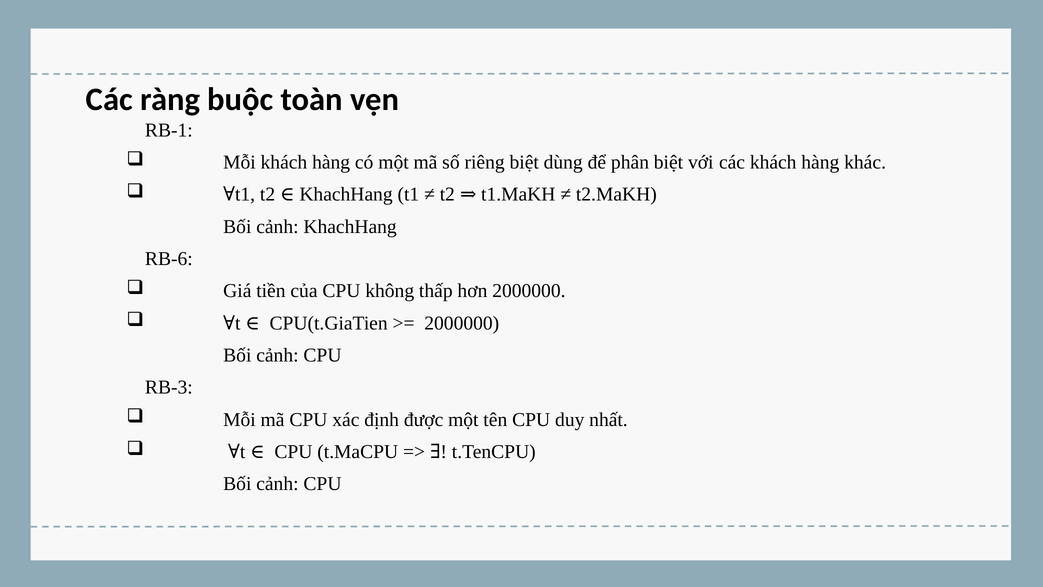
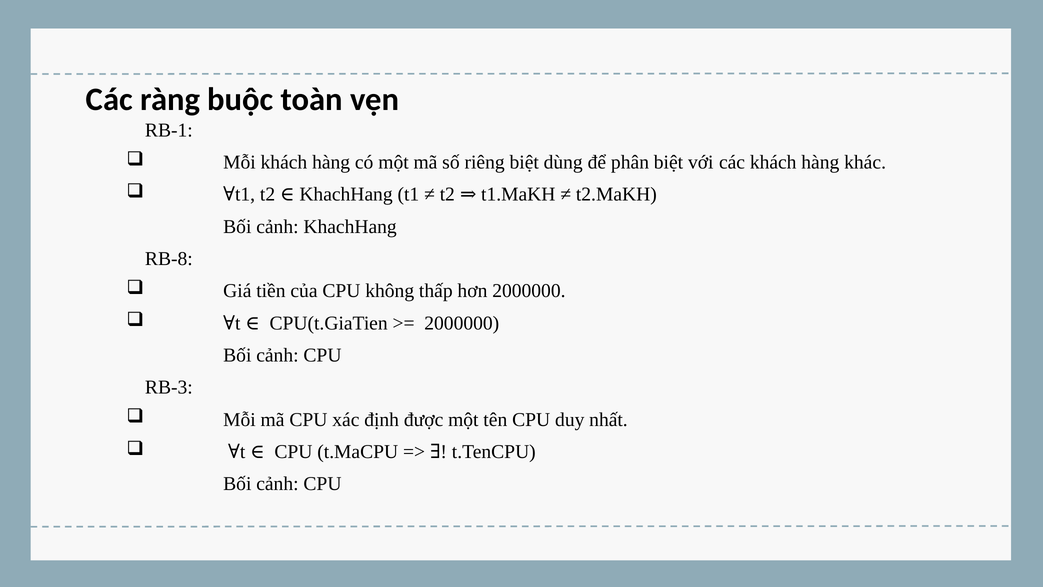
RB-6: RB-6 -> RB-8
